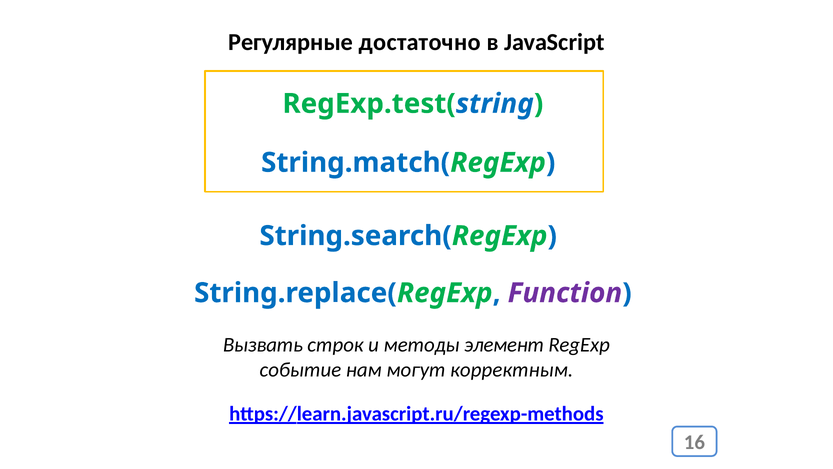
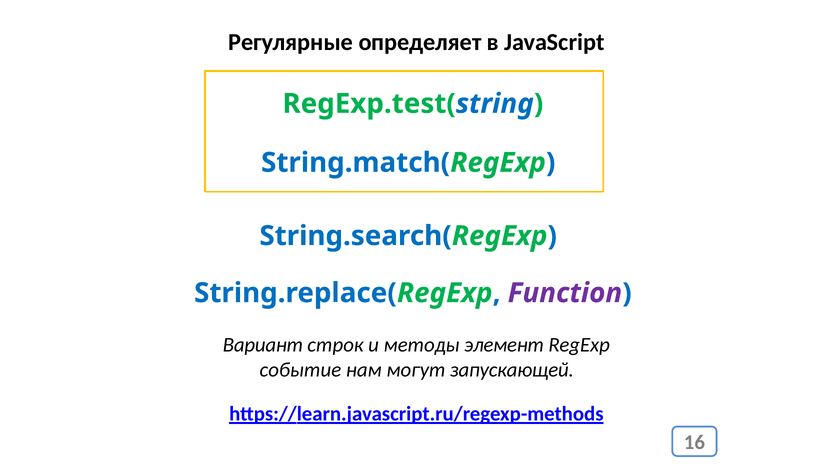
достаточно: достаточно -> определяет
Вызвать: Вызвать -> Вариант
корректным: корректным -> запускающей
